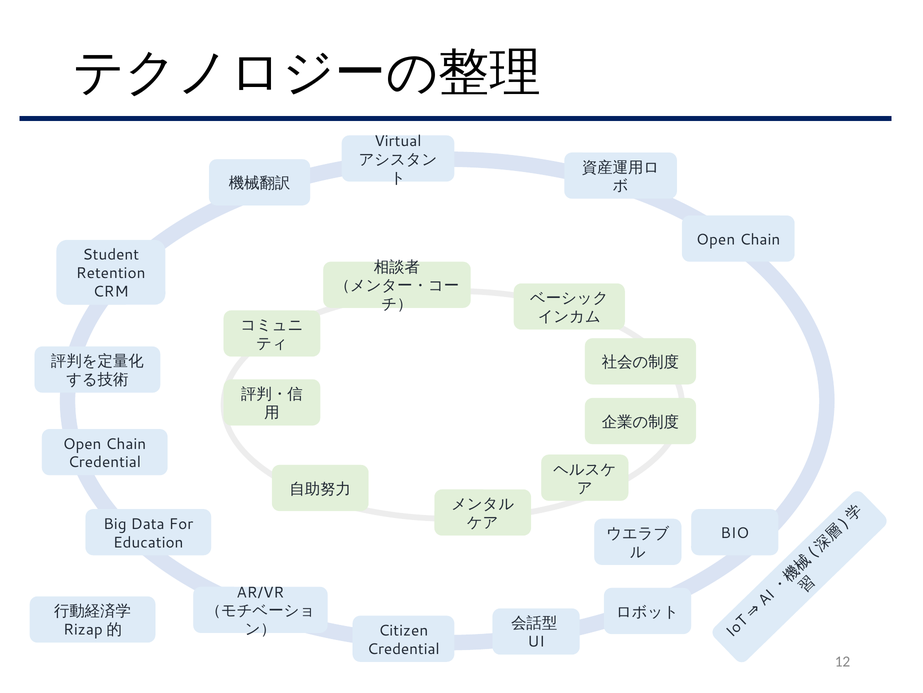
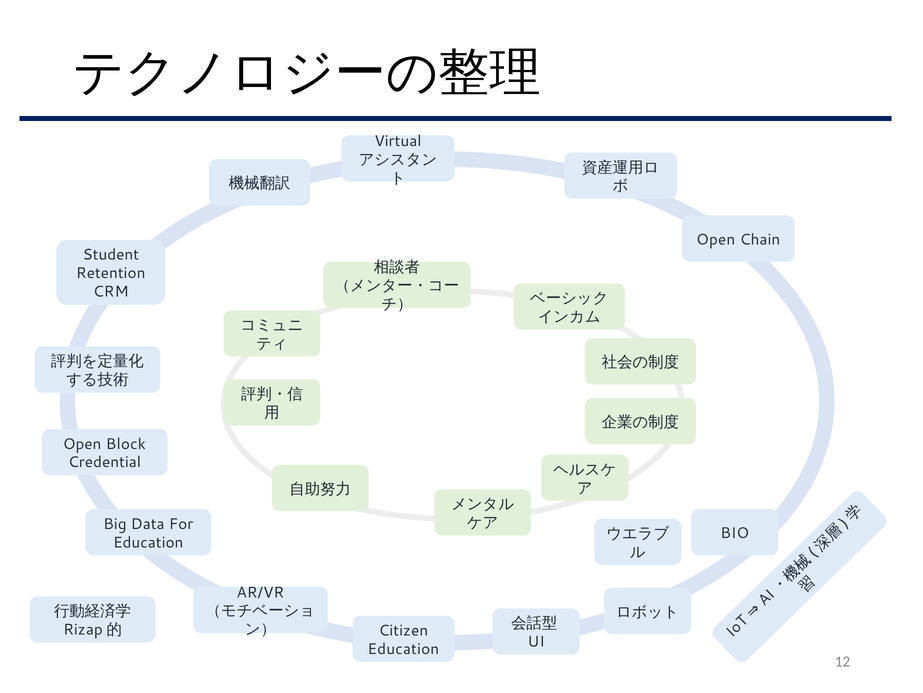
Chain at (126, 443): Chain -> Block
Credential at (403, 648): Credential -> Education
